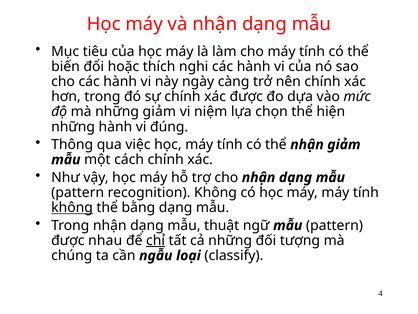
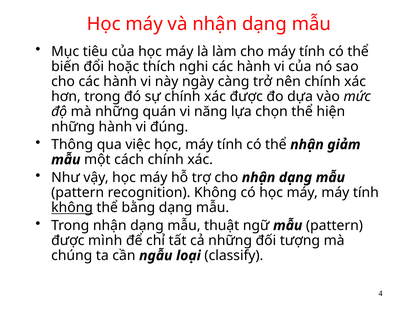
những giảm: giảm -> quán
niệm: niệm -> năng
nhau: nhau -> mình
chỉ underline: present -> none
